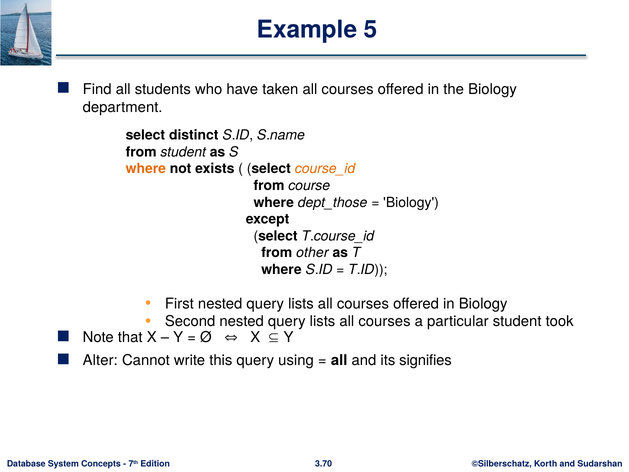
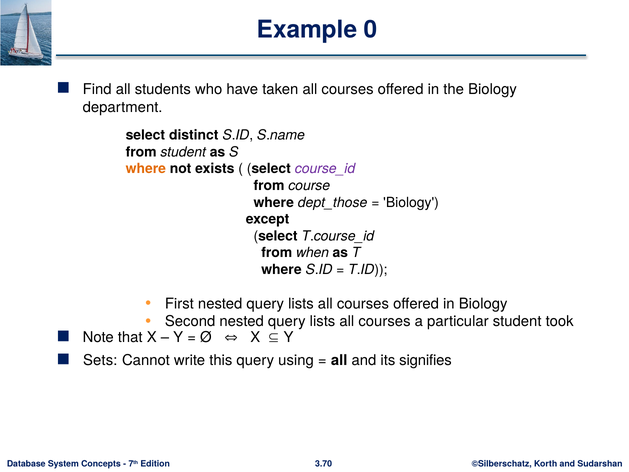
5: 5 -> 0
course_id colour: orange -> purple
other: other -> when
Alter: Alter -> Sets
